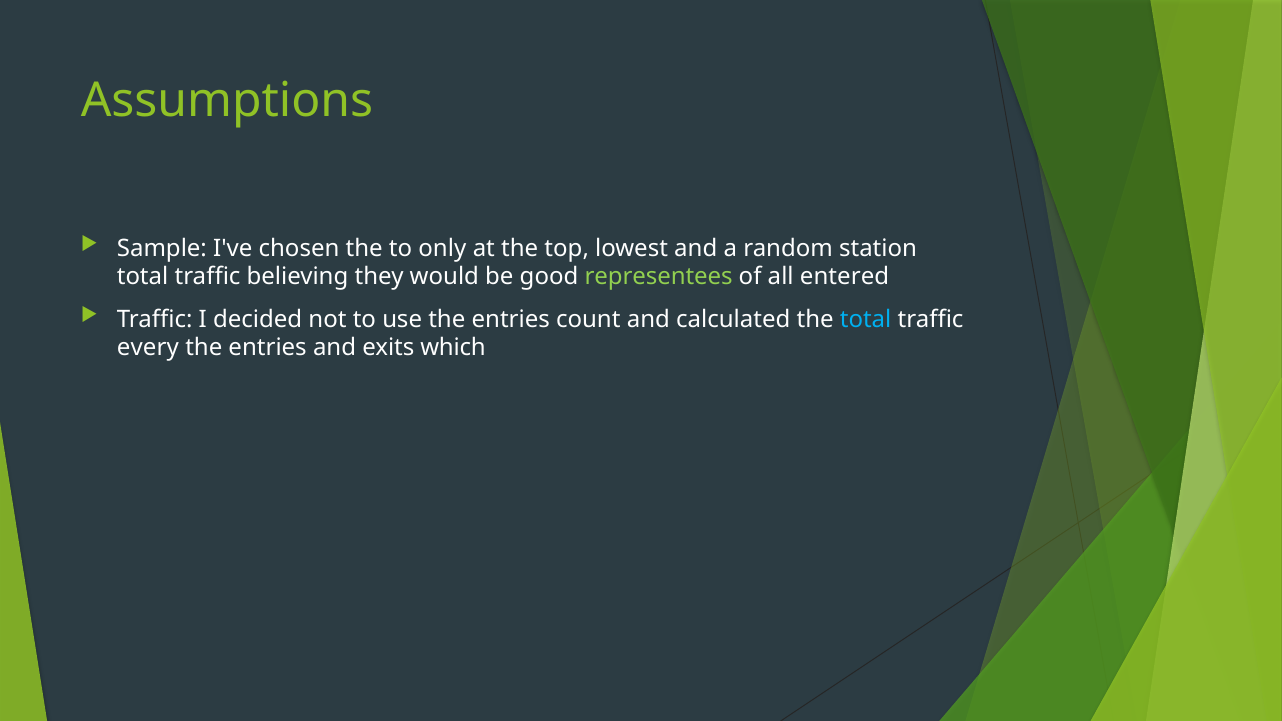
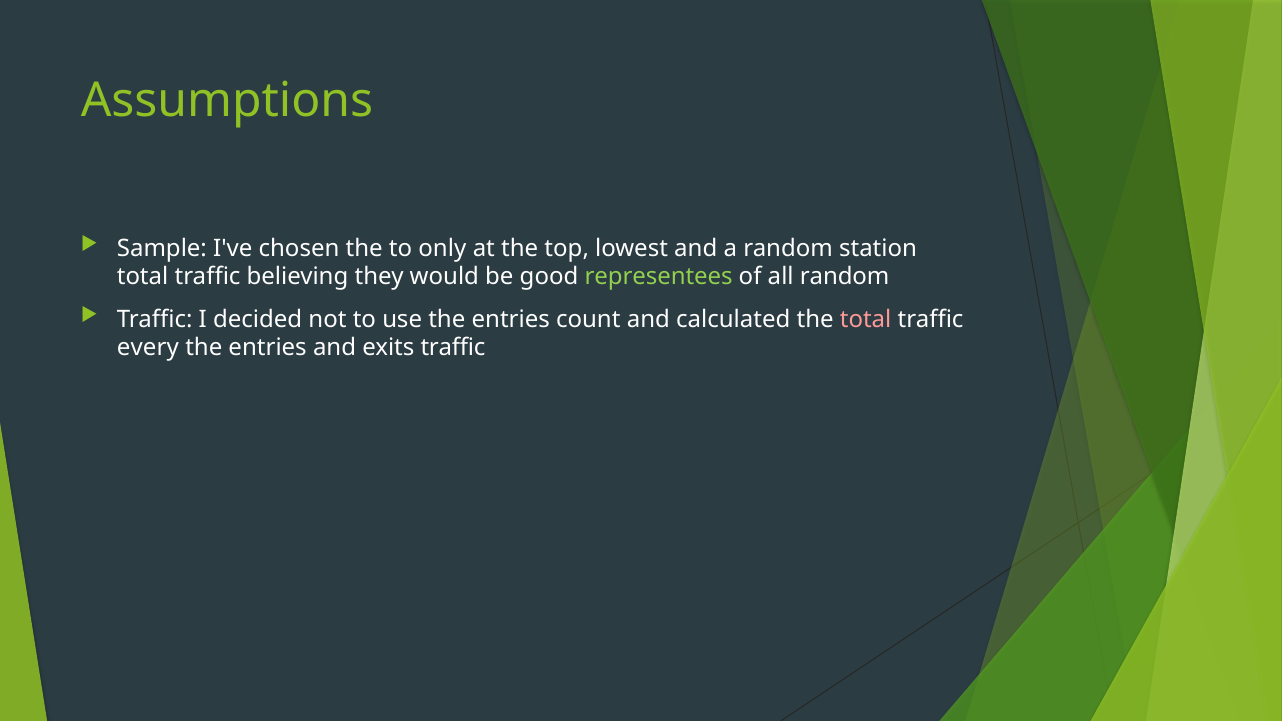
all entered: entered -> random
total at (866, 319) colour: light blue -> pink
exits which: which -> traffic
